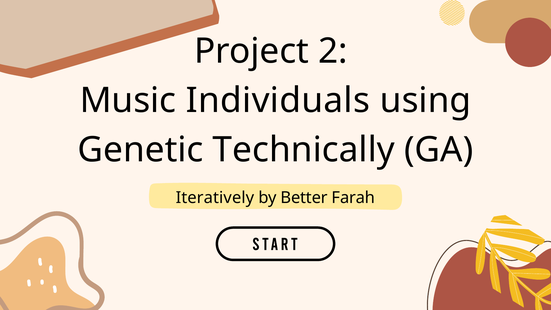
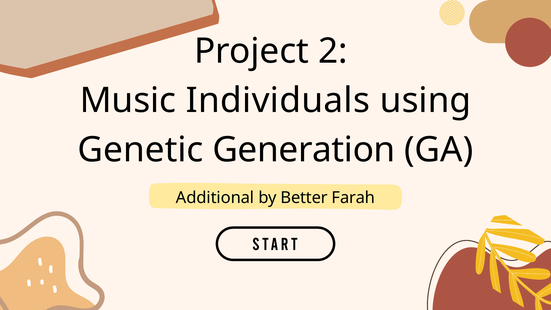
Technically: Technically -> Generation
Iteratively: Iteratively -> Additional
